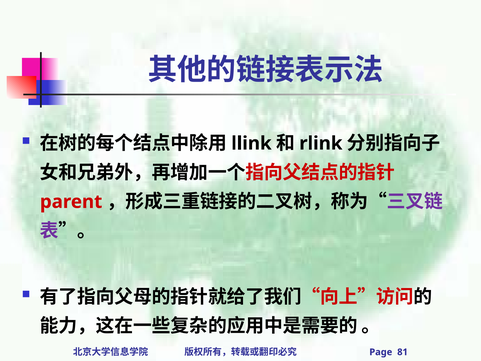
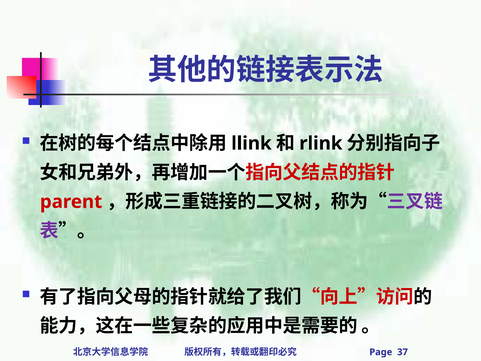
81: 81 -> 37
